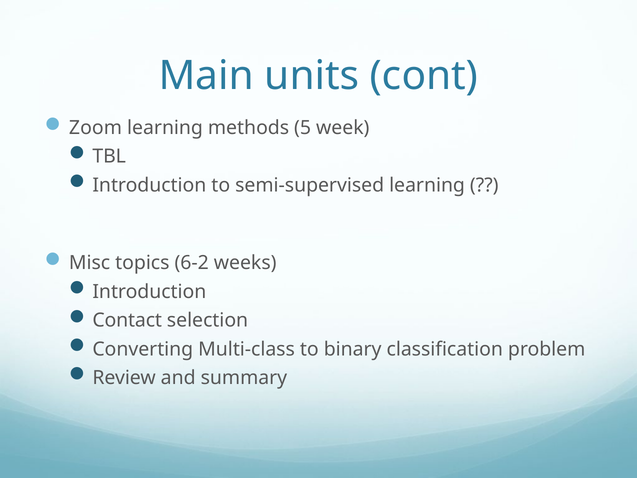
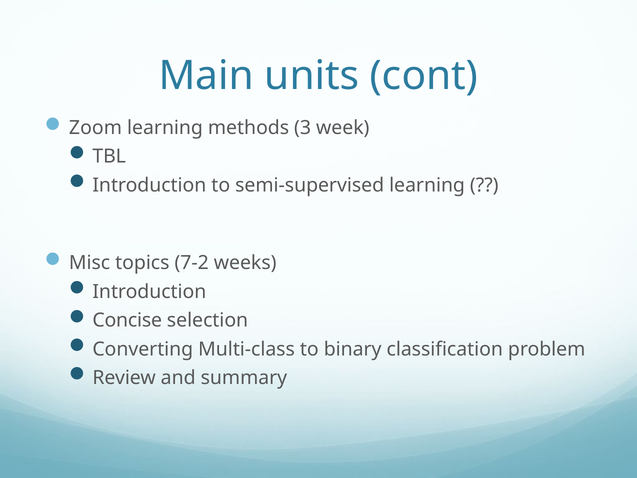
5: 5 -> 3
6-2: 6-2 -> 7-2
Contact: Contact -> Concise
